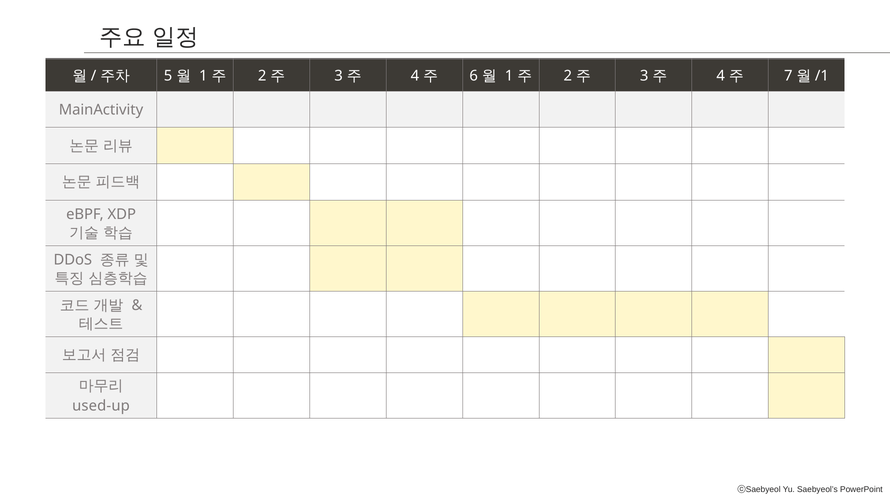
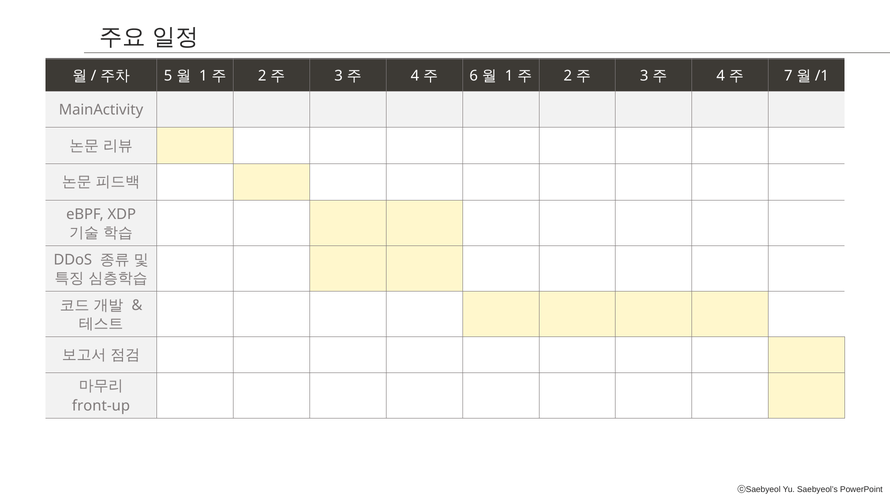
used-up: used-up -> front-up
